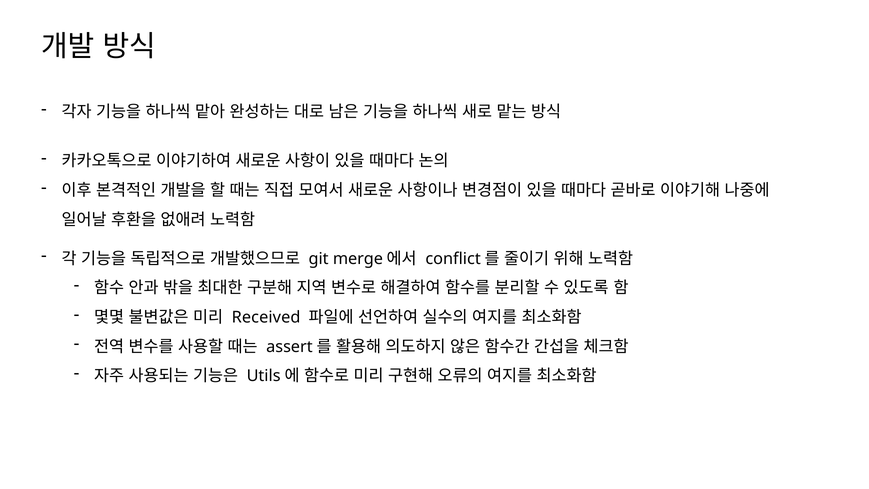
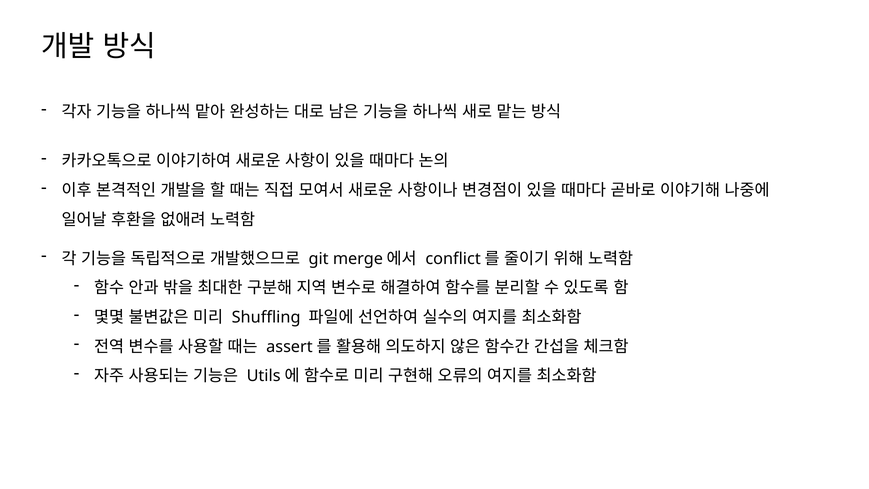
Received: Received -> Shuffling
